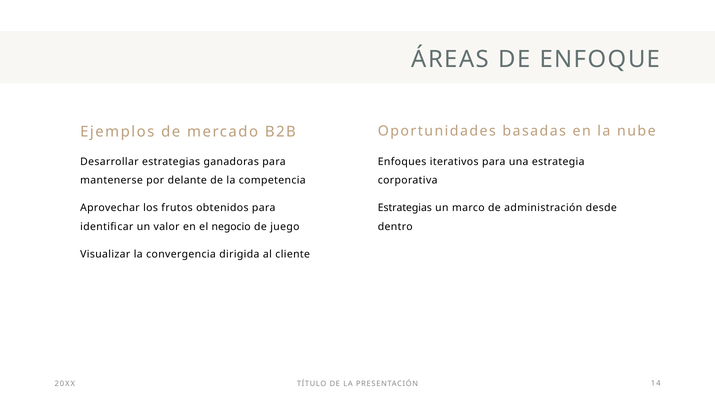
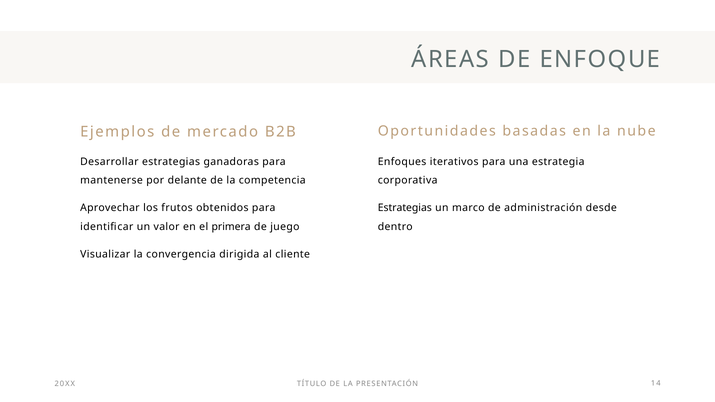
negocio: negocio -> primera
